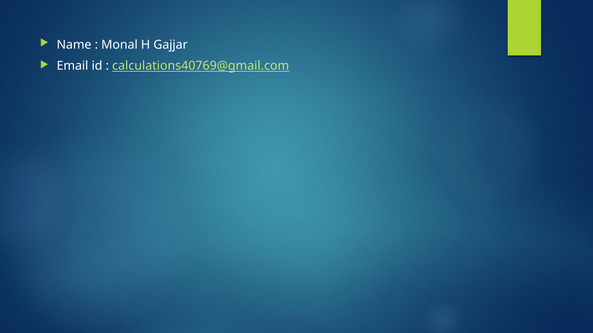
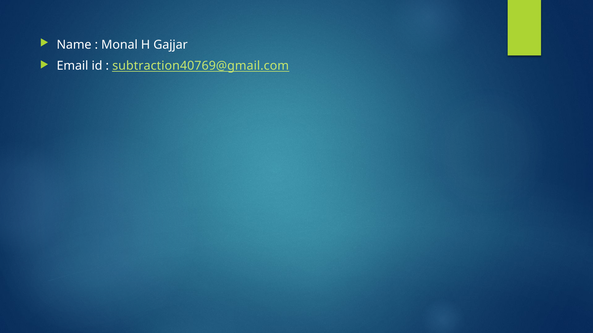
calculations40769@gmail.com: calculations40769@gmail.com -> subtraction40769@gmail.com
